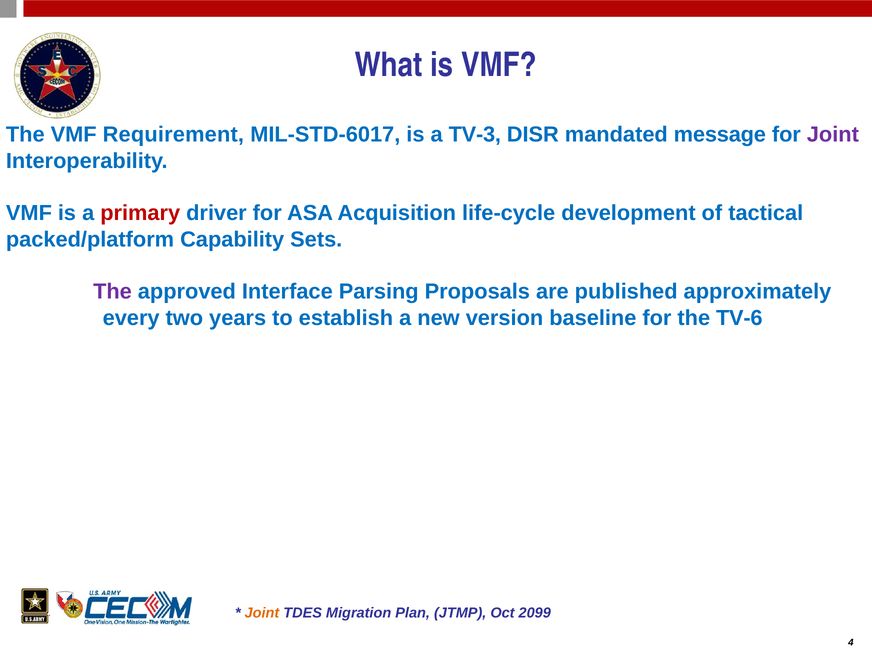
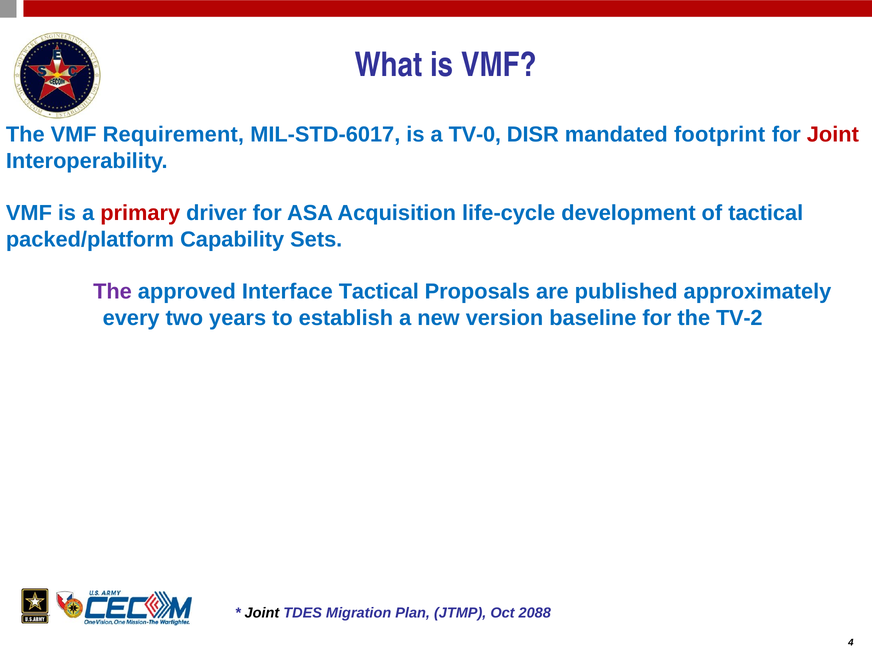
TV-3: TV-3 -> TV-0
message: message -> footprint
Joint at (833, 135) colour: purple -> red
Interface Parsing: Parsing -> Tactical
TV-6: TV-6 -> TV-2
Joint at (262, 613) colour: orange -> black
2099: 2099 -> 2088
